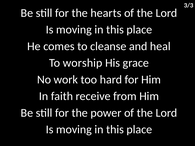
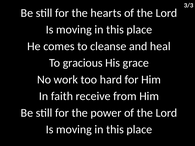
worship: worship -> gracious
